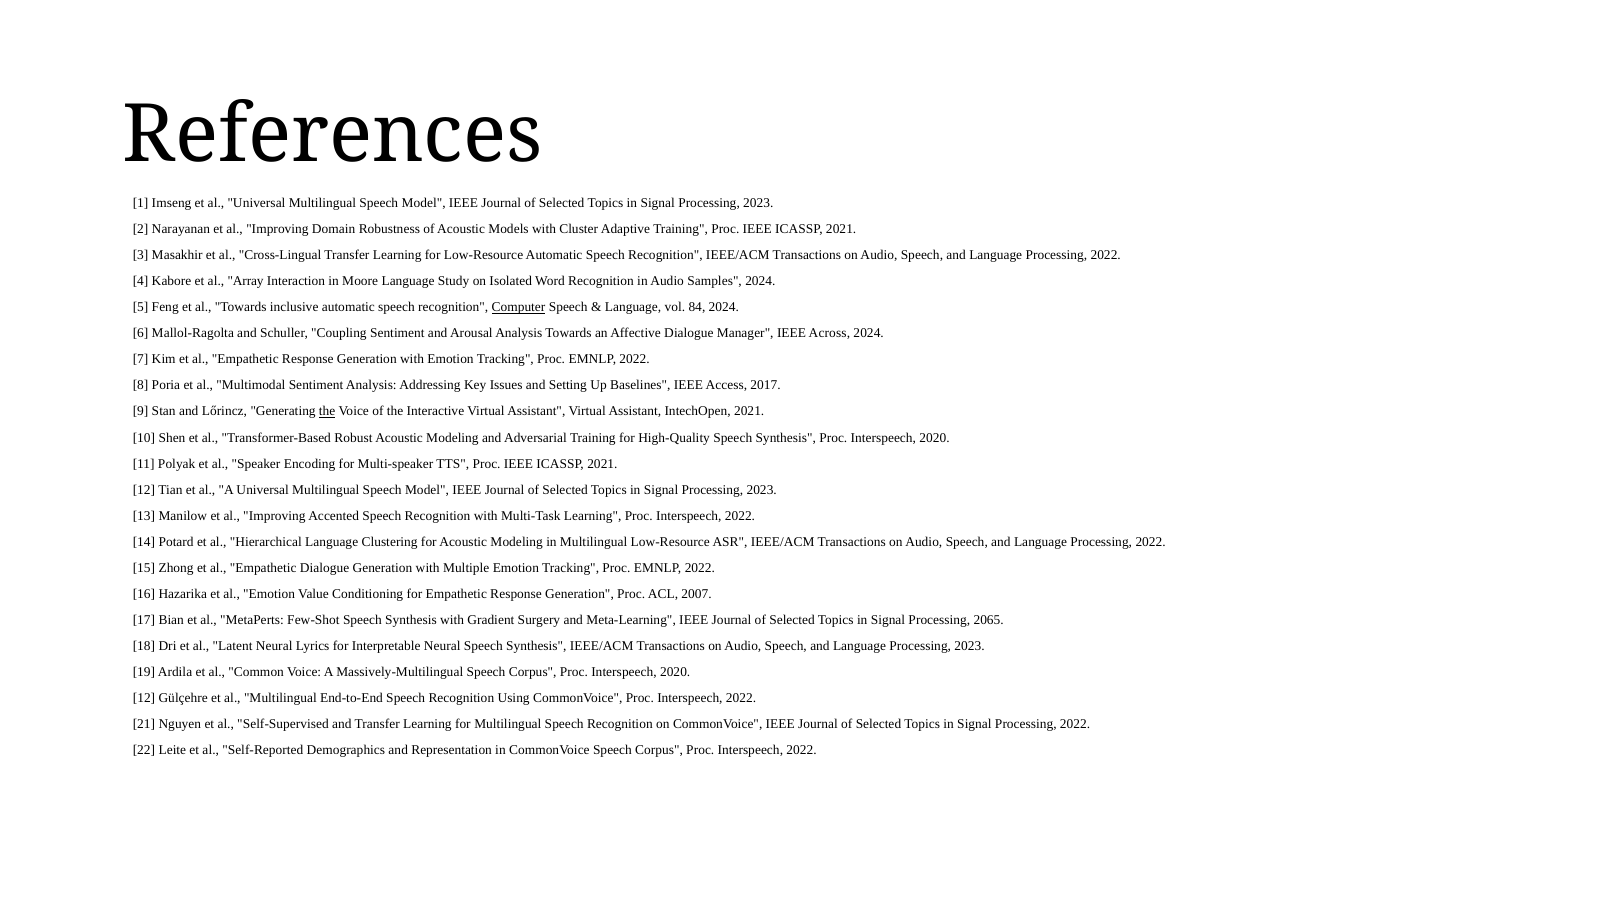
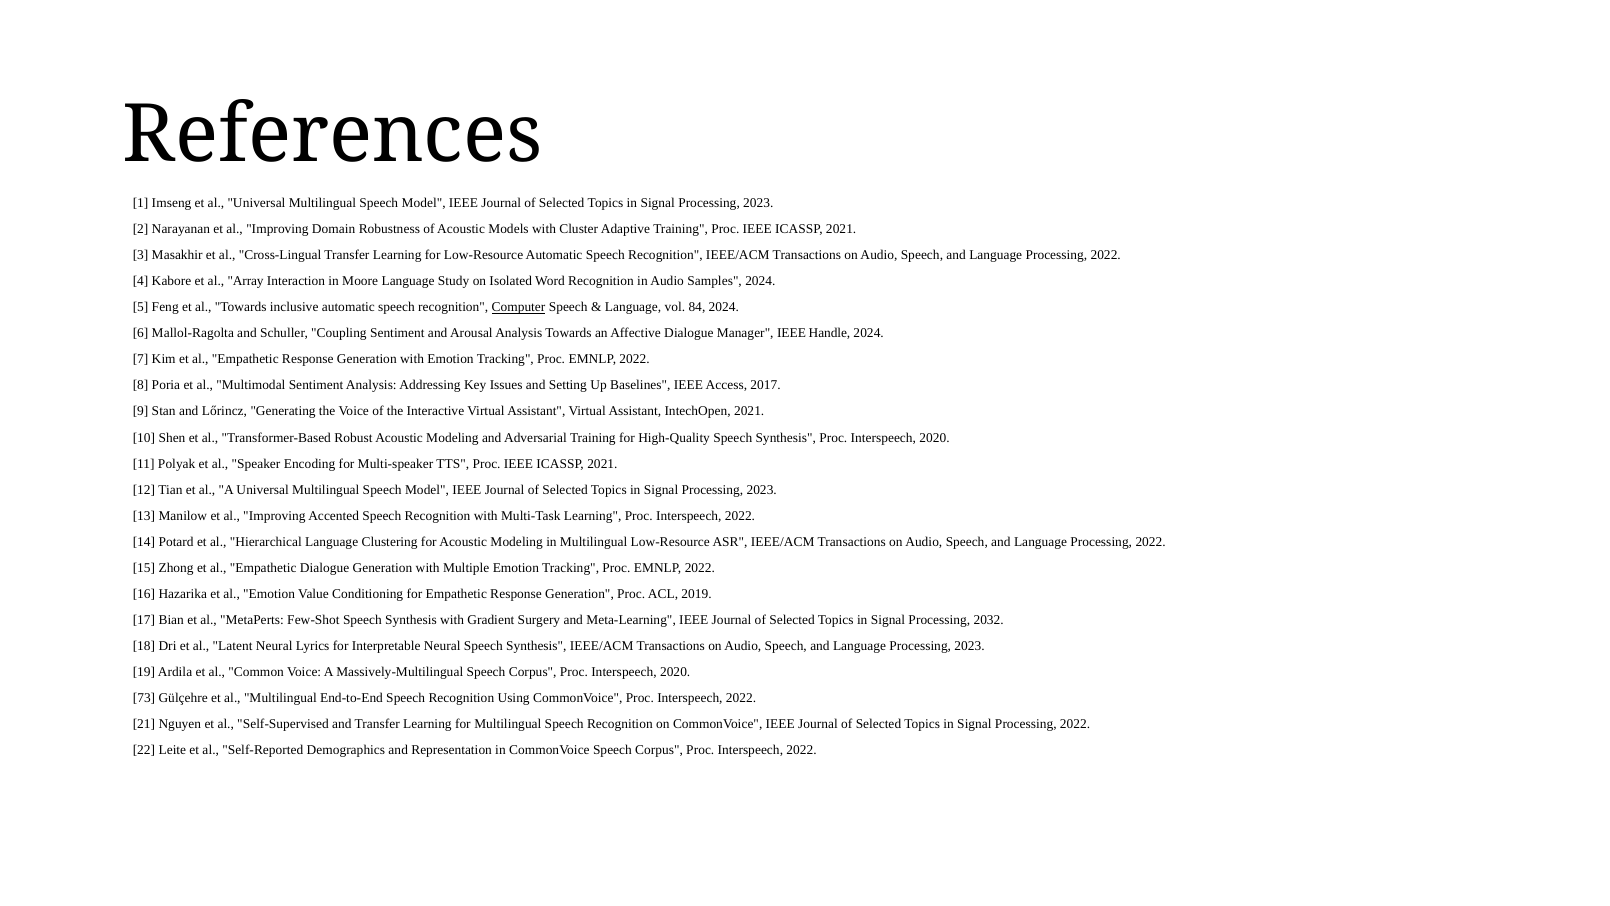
Across: Across -> Handle
the at (327, 411) underline: present -> none
2007: 2007 -> 2019
2065: 2065 -> 2032
12 at (144, 698): 12 -> 73
